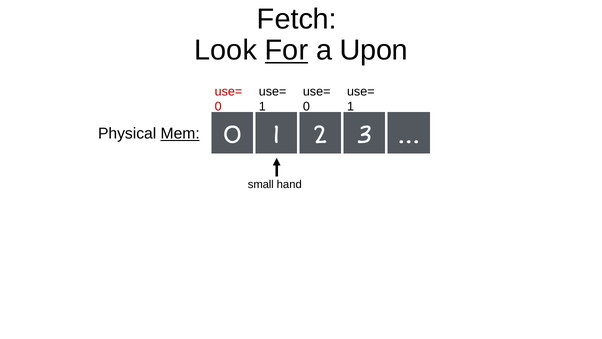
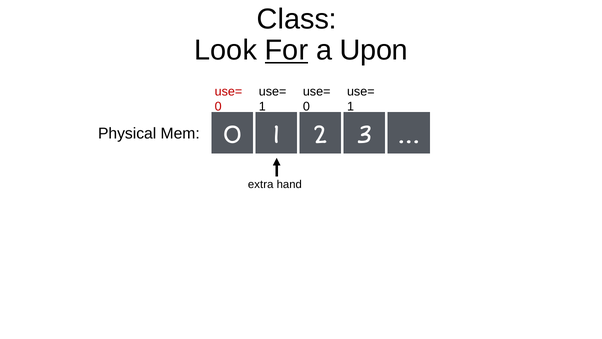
Fetch: Fetch -> Class
Mem underline: present -> none
small: small -> extra
